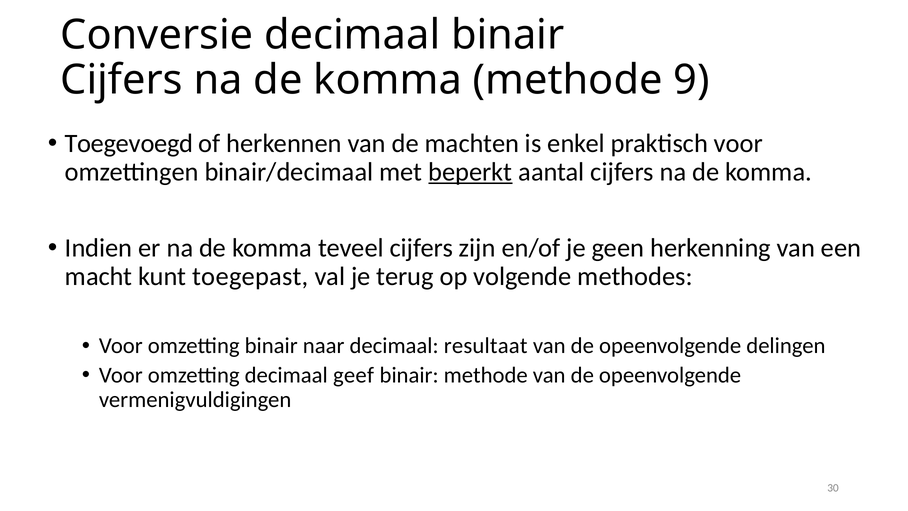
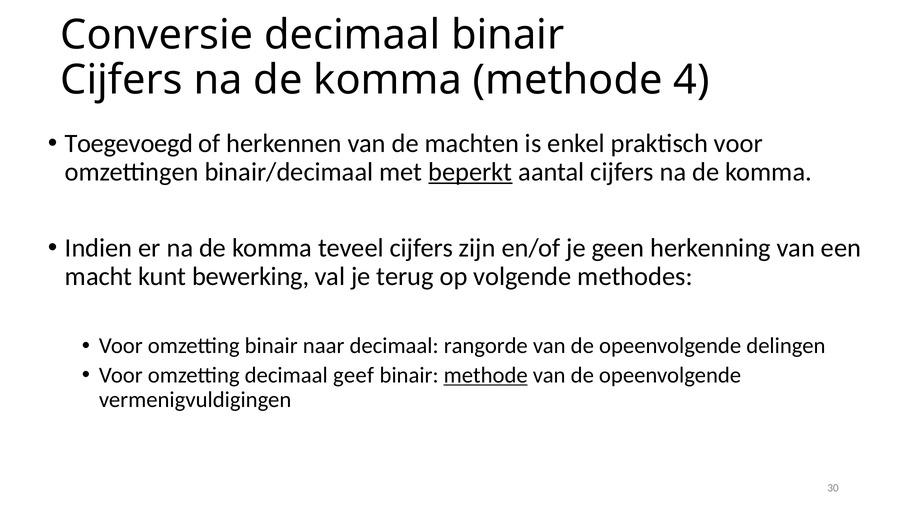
9: 9 -> 4
toegepast: toegepast -> bewerking
resultaat: resultaat -> rangorde
methode at (486, 375) underline: none -> present
